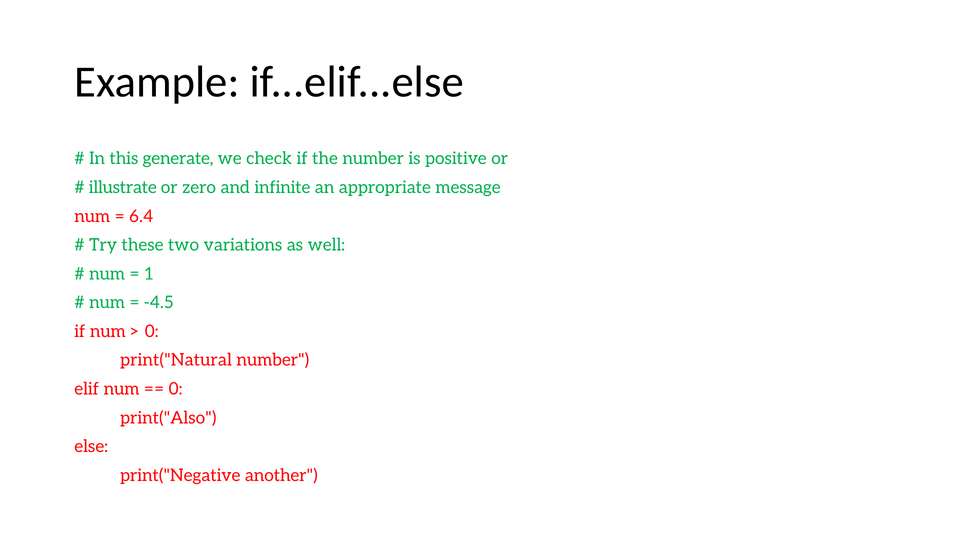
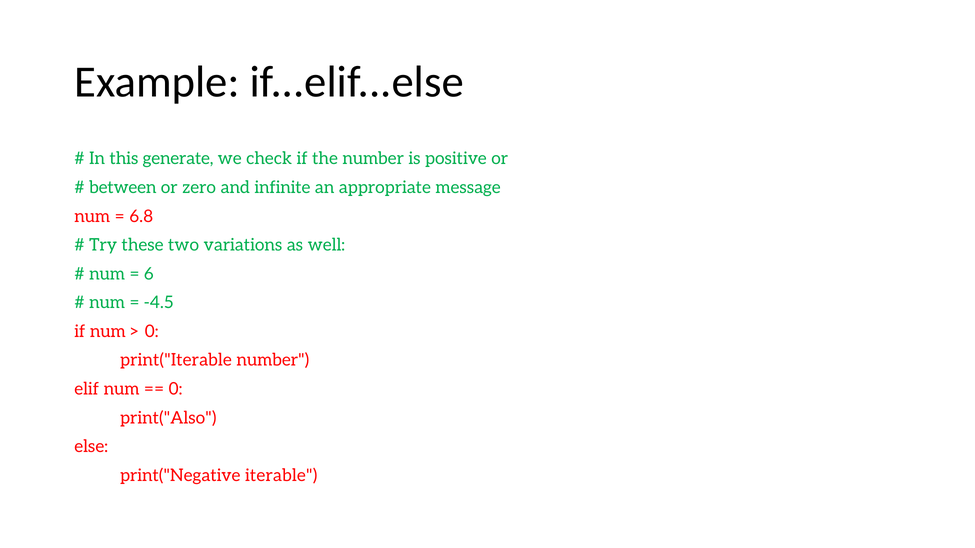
illustrate: illustrate -> between
6.4: 6.4 -> 6.8
1: 1 -> 6
print("Natural: print("Natural -> print("Iterable
another: another -> iterable
